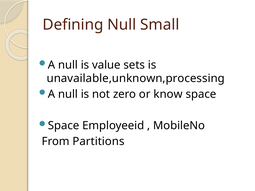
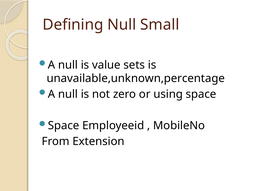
unavailable,unknown,processing: unavailable,unknown,processing -> unavailable,unknown,percentage
know: know -> using
Partitions: Partitions -> Extension
